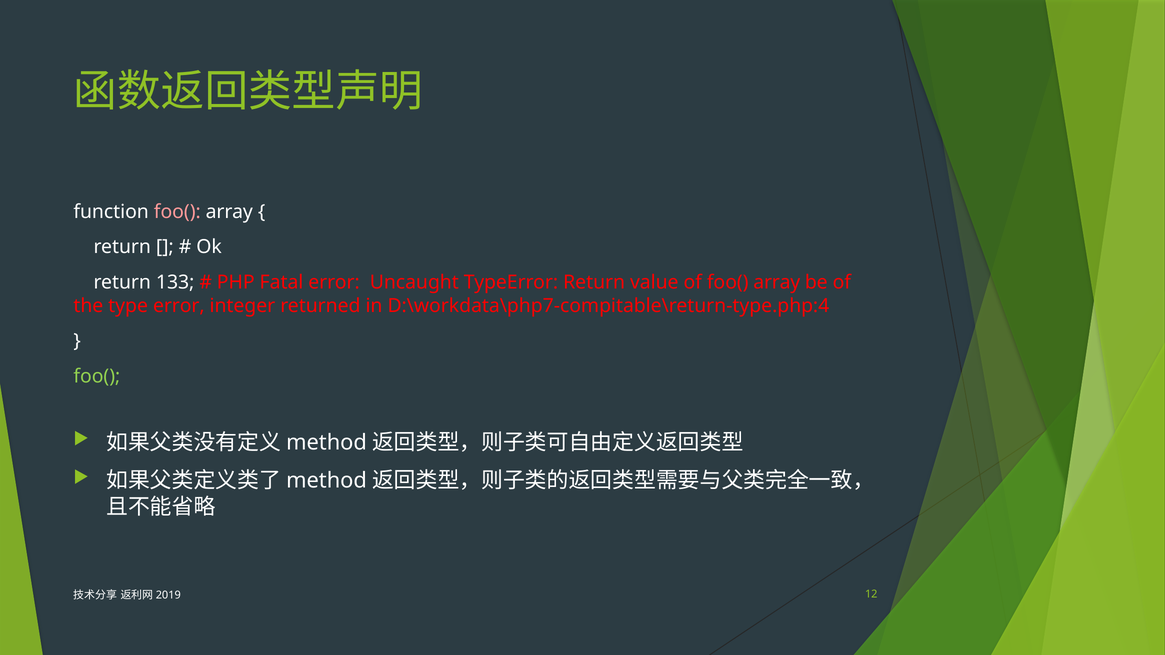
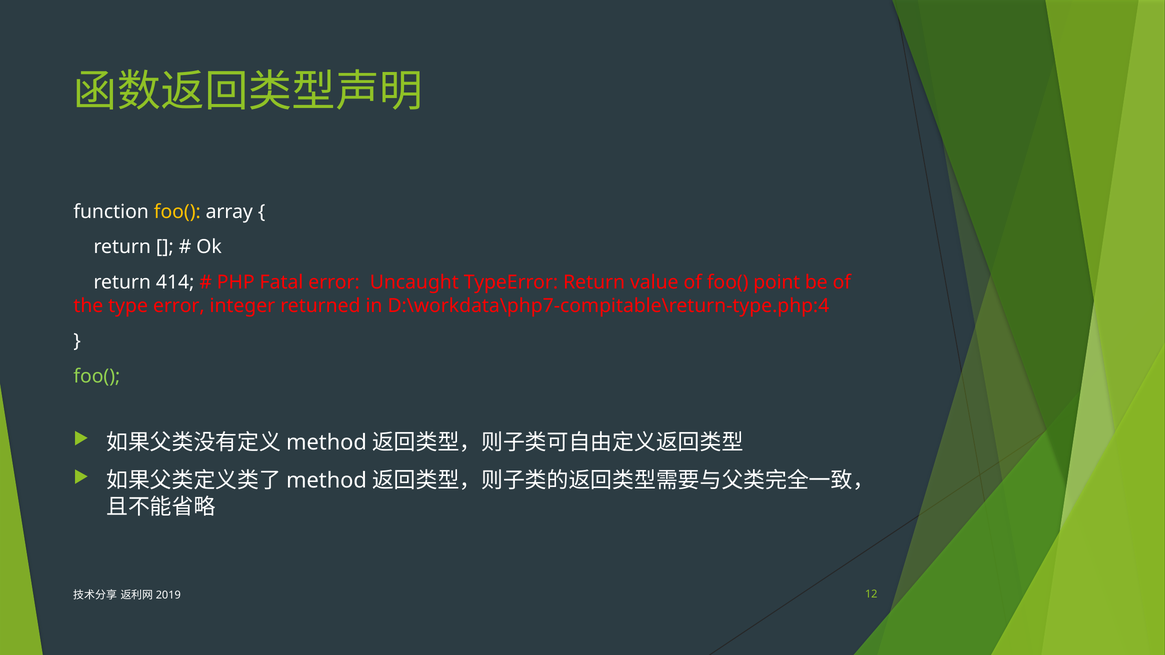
foo( at (177, 212) colour: pink -> yellow
133: 133 -> 414
of foo( array: array -> point
